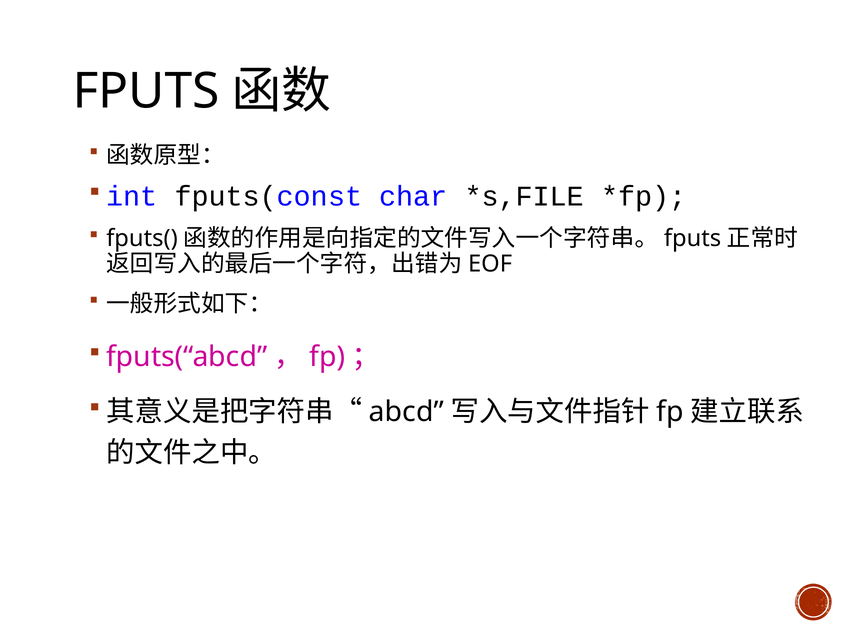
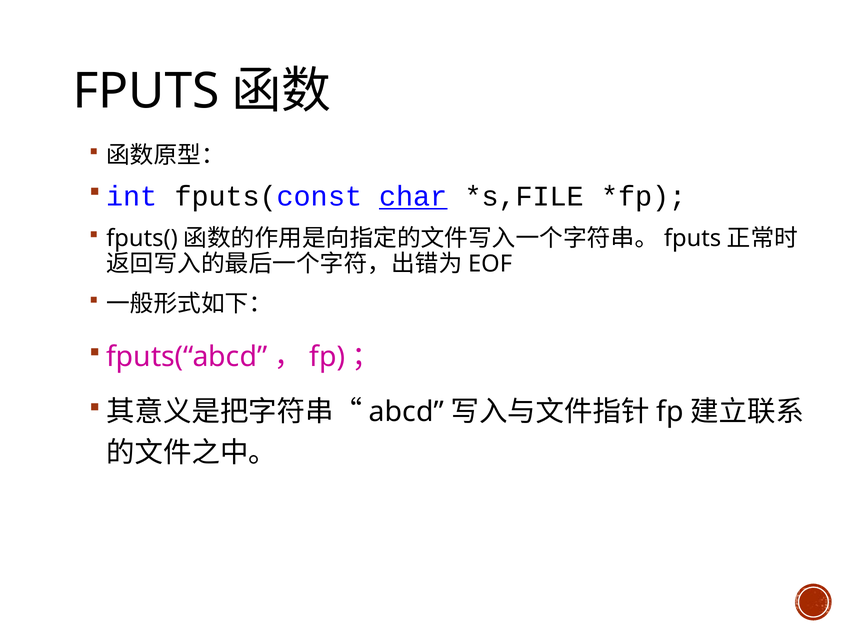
char underline: none -> present
